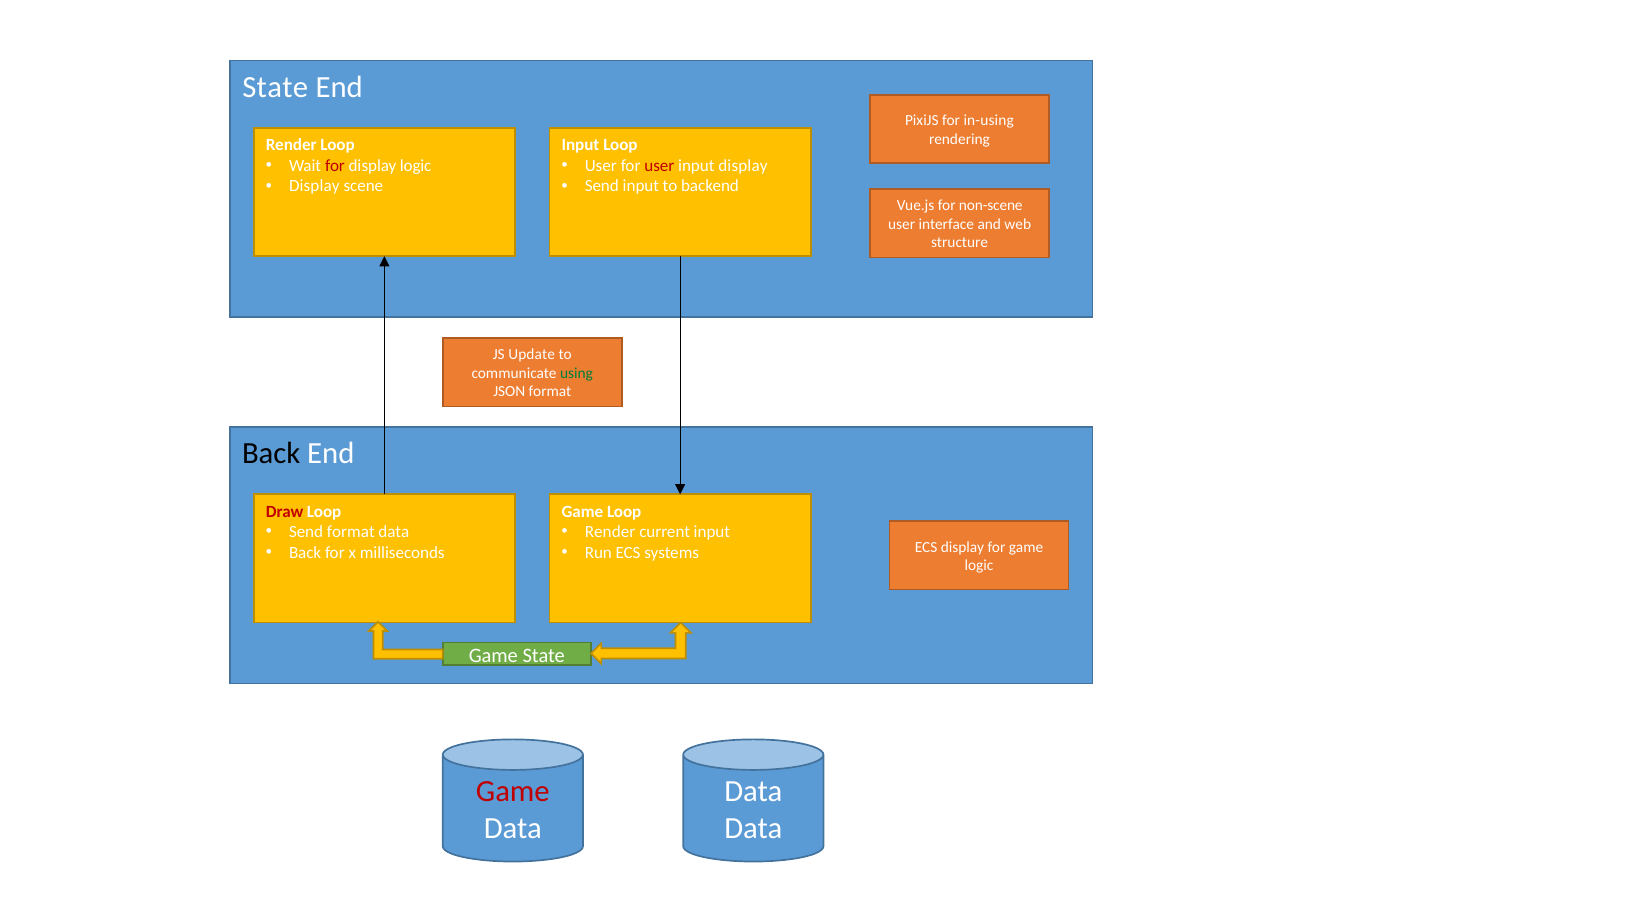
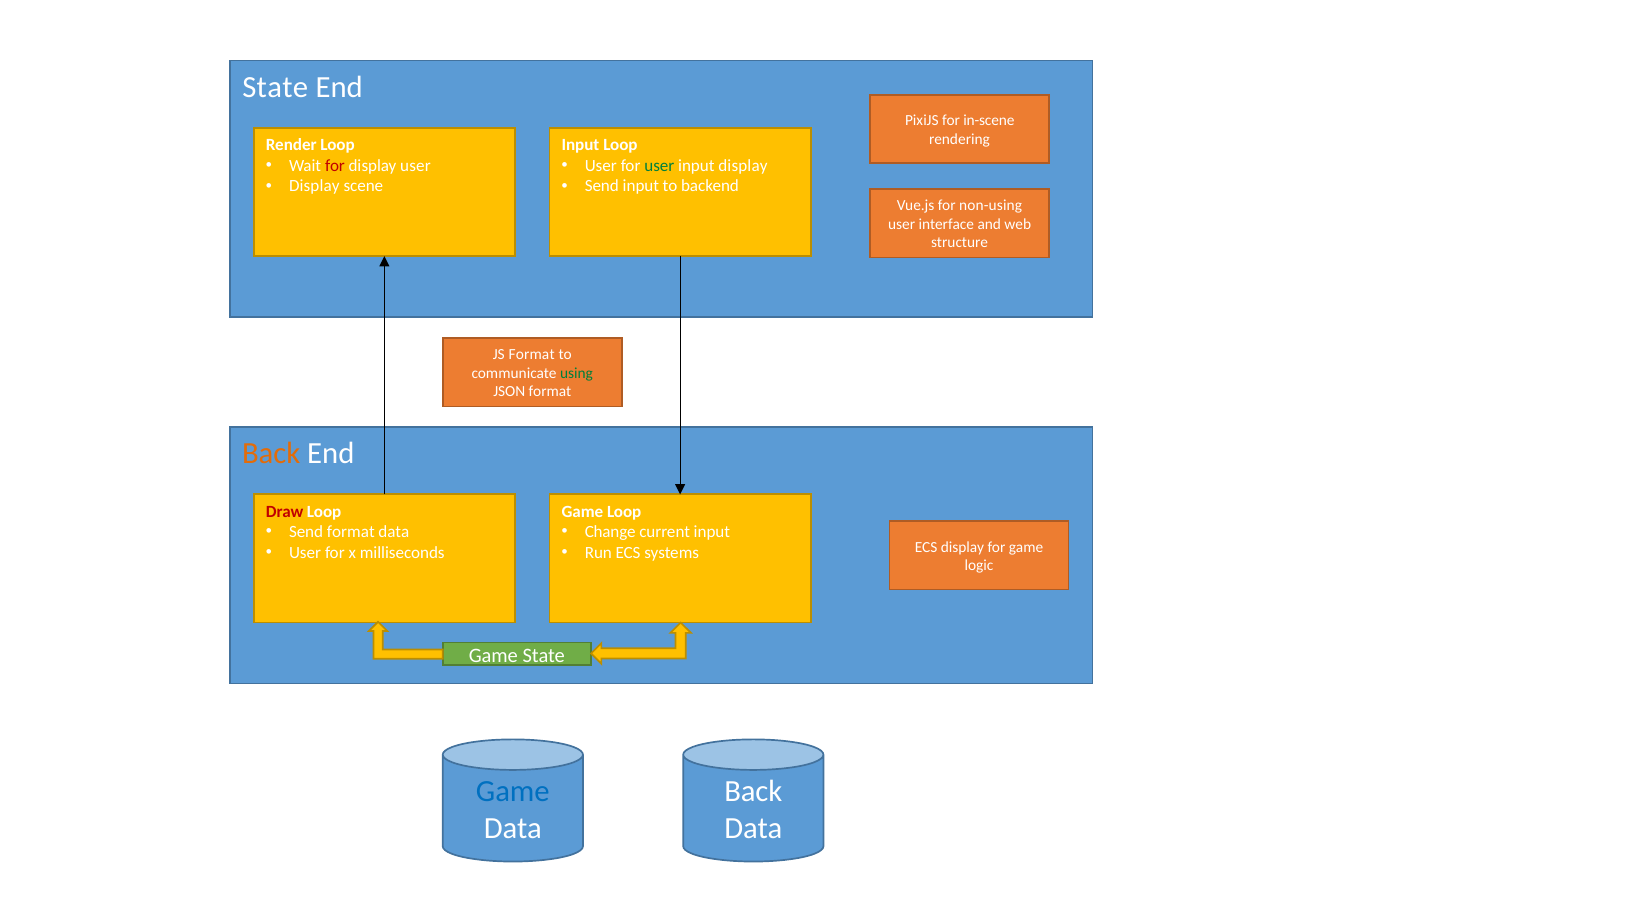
in-using: in-using -> in-scene
display logic: logic -> user
user at (659, 166) colour: red -> green
non-scene: non-scene -> non-using
JS Update: Update -> Format
Back at (271, 453) colour: black -> orange
Render at (610, 532): Render -> Change
Back at (305, 553): Back -> User
Game at (513, 792) colour: red -> blue
Data at (753, 792): Data -> Back
